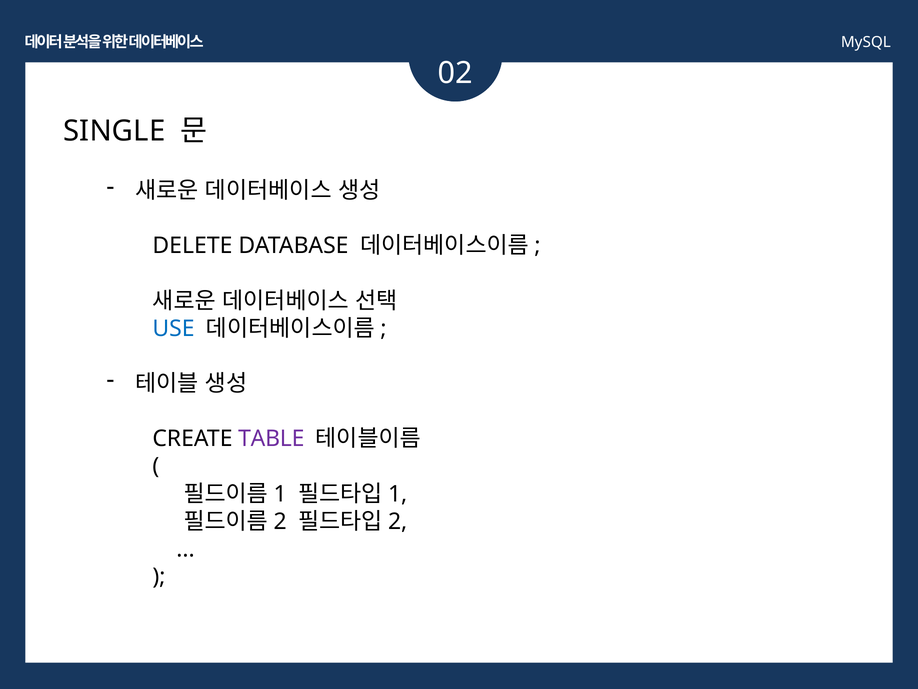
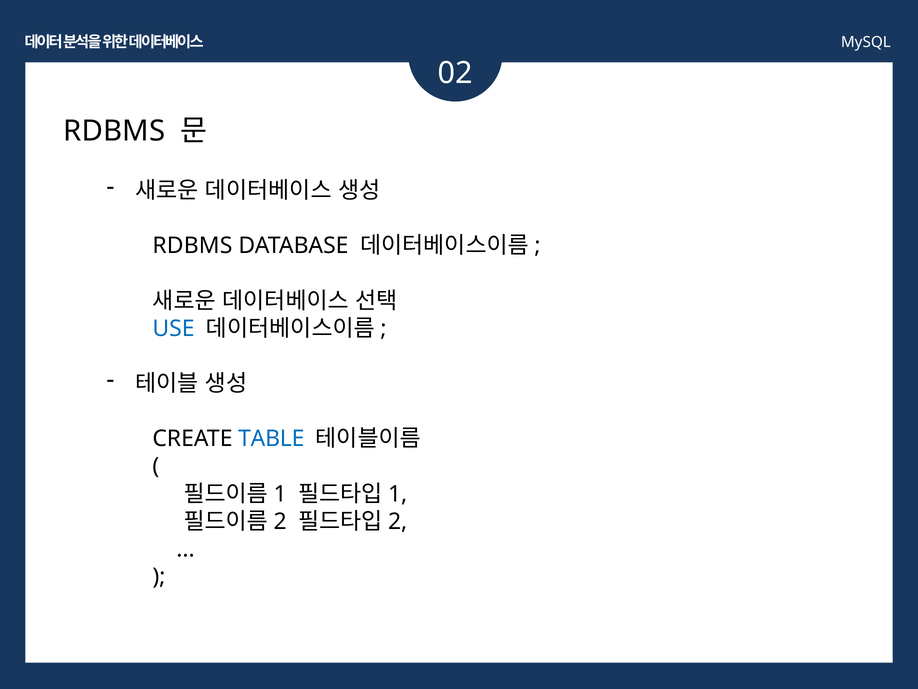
SINGLE at (114, 131): SINGLE -> RDBMS
DELETE at (192, 246): DELETE -> RDBMS
TABLE colour: purple -> blue
